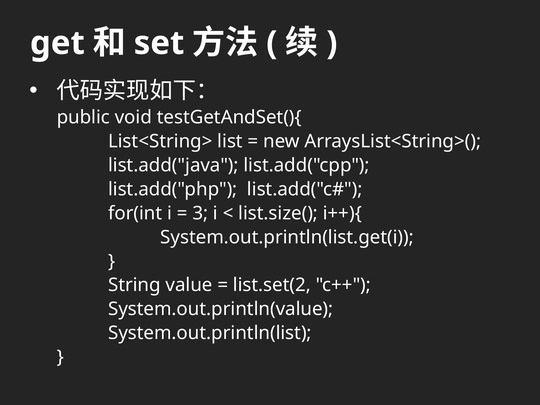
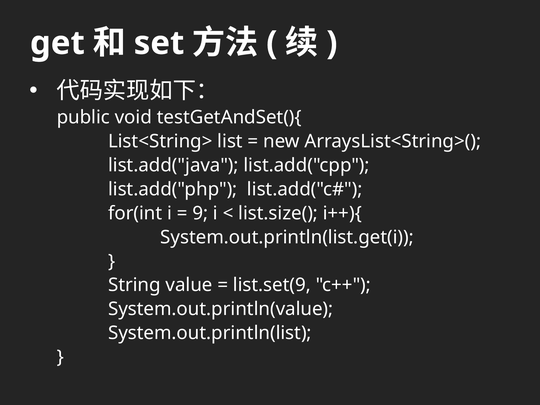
3: 3 -> 9
list.set(2: list.set(2 -> list.set(9
